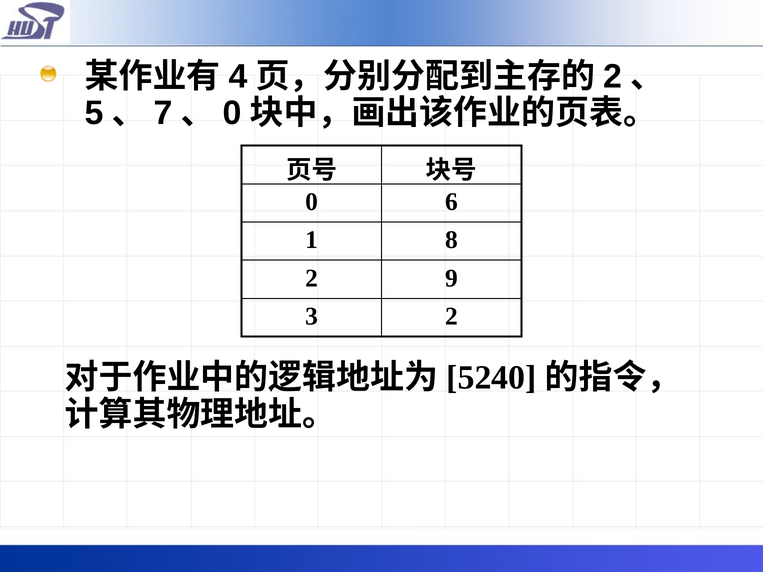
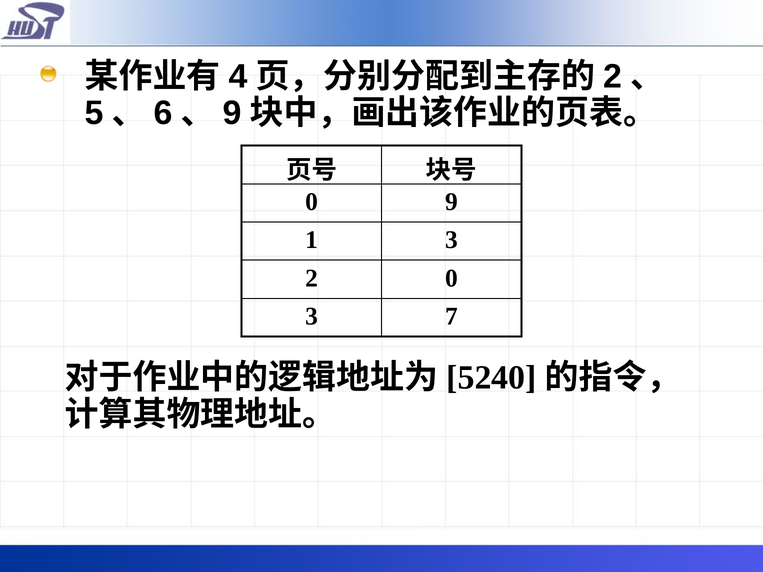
7: 7 -> 6
0 at (232, 113): 0 -> 9
0 6: 6 -> 9
1 8: 8 -> 3
2 9: 9 -> 0
3 2: 2 -> 7
